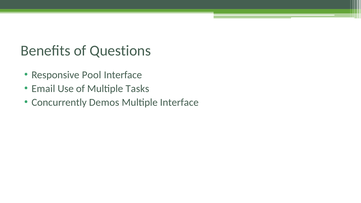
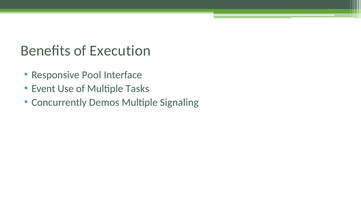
Questions: Questions -> Execution
Email: Email -> Event
Multiple Interface: Interface -> Signaling
